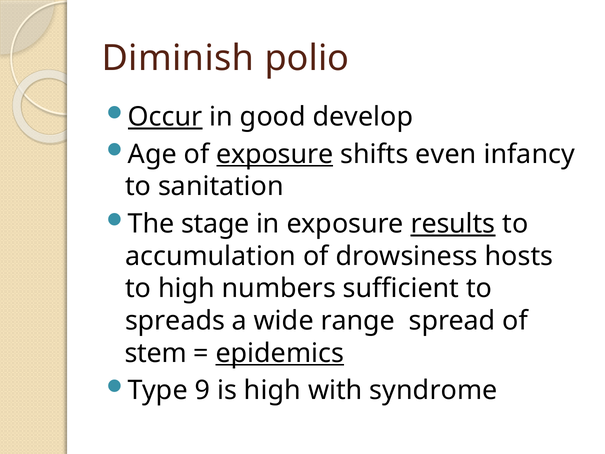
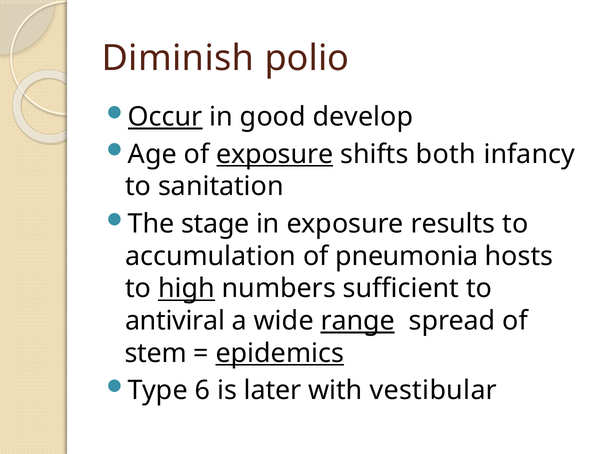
even: even -> both
results underline: present -> none
drowsiness: drowsiness -> pneumonia
high at (186, 288) underline: none -> present
spreads: spreads -> antiviral
range underline: none -> present
9: 9 -> 6
is high: high -> later
syndrome: syndrome -> vestibular
